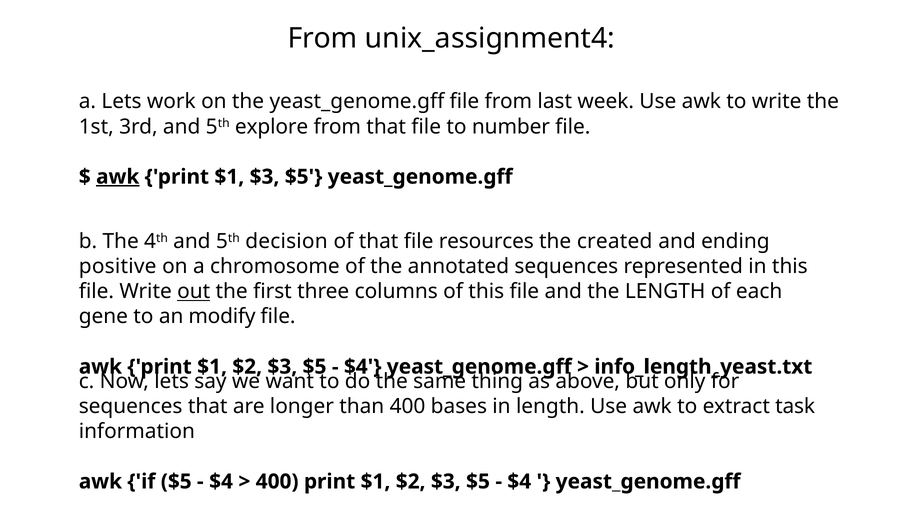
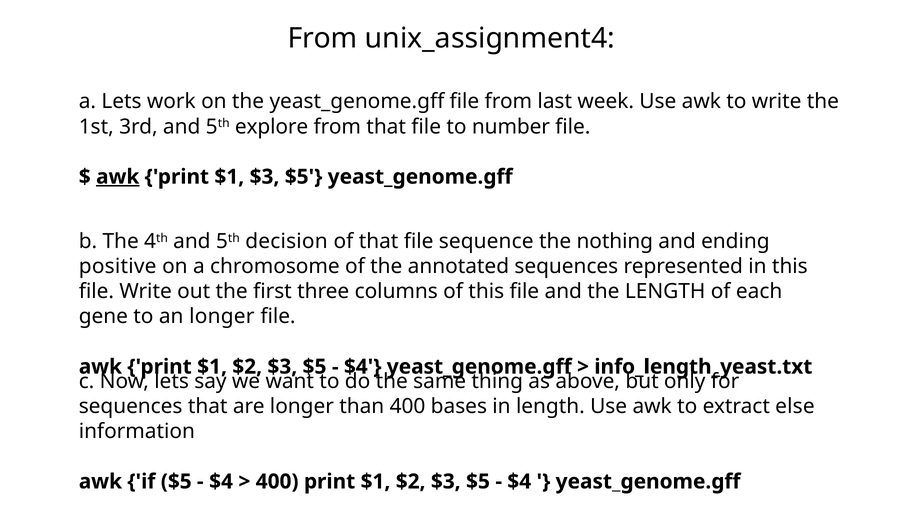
resources: resources -> sequence
created: created -> nothing
out underline: present -> none
an modify: modify -> longer
task: task -> else
